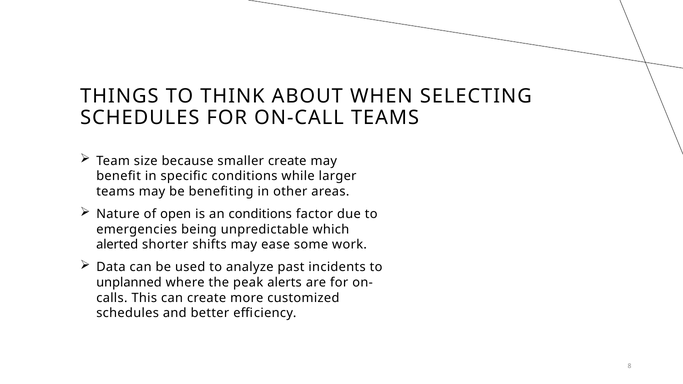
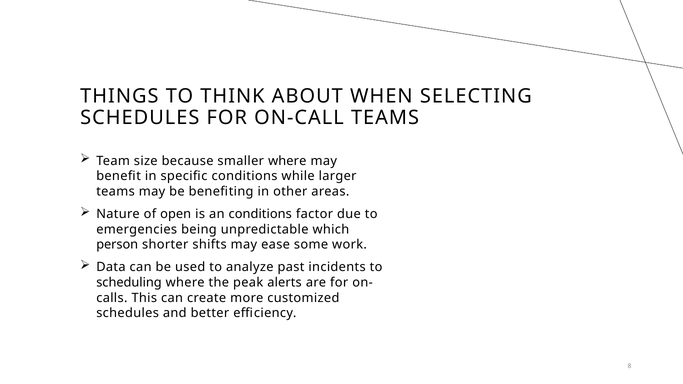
smaller create: create -> where
alerted: alerted -> person
unplanned: unplanned -> scheduling
